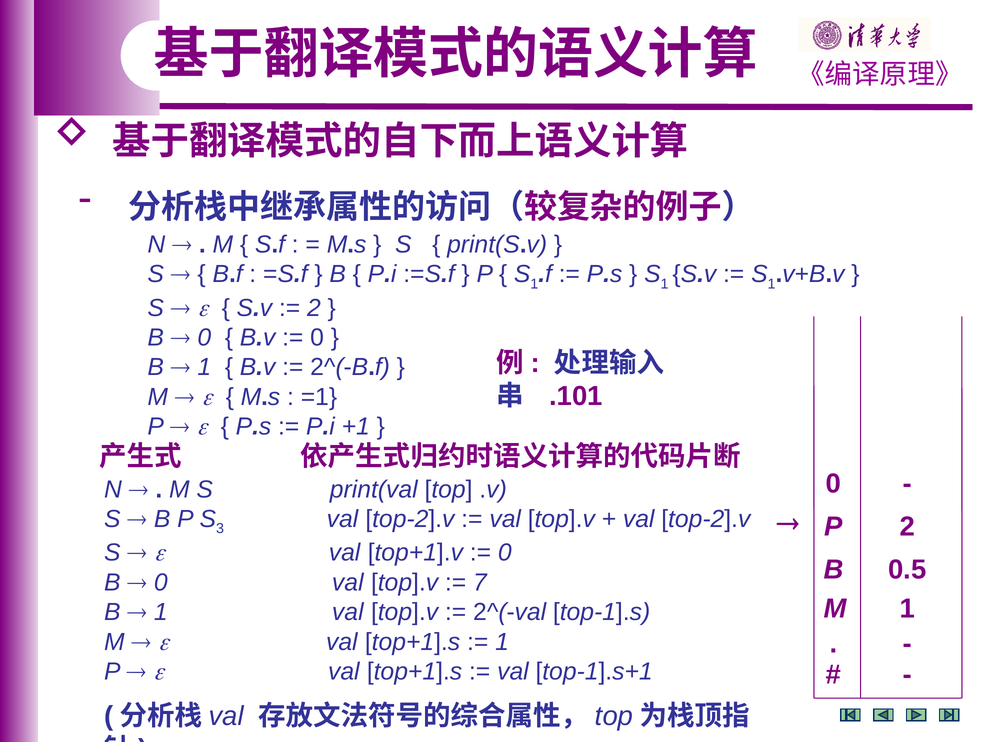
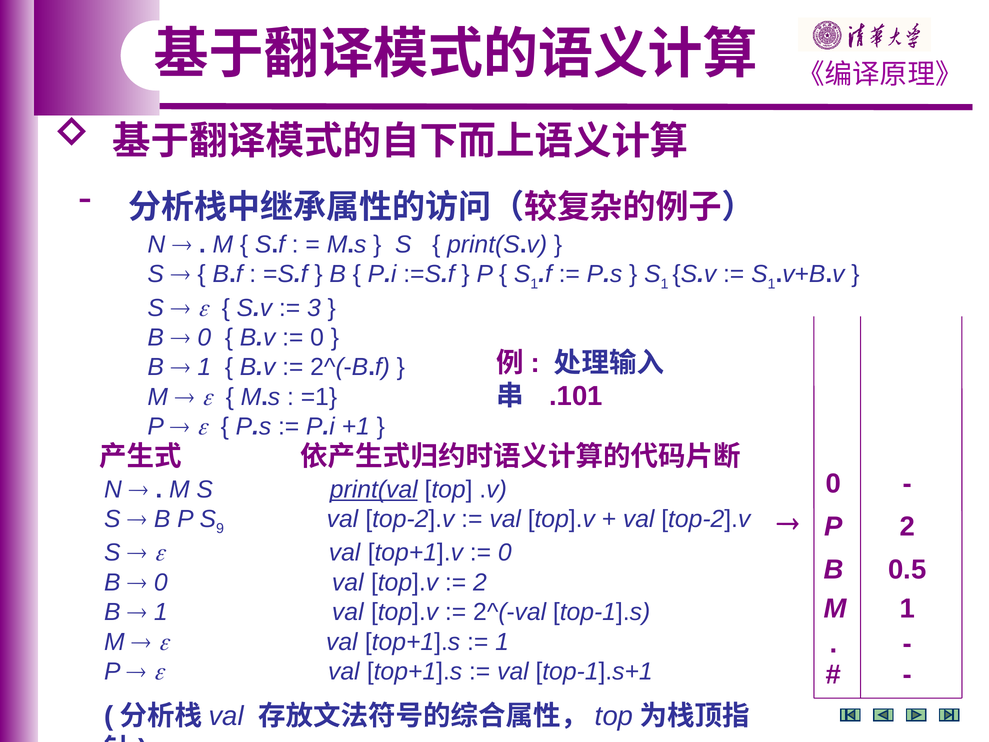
2 at (314, 308): 2 -> 3
print(val underline: none -> present
3: 3 -> 9
7 at (480, 582): 7 -> 2
